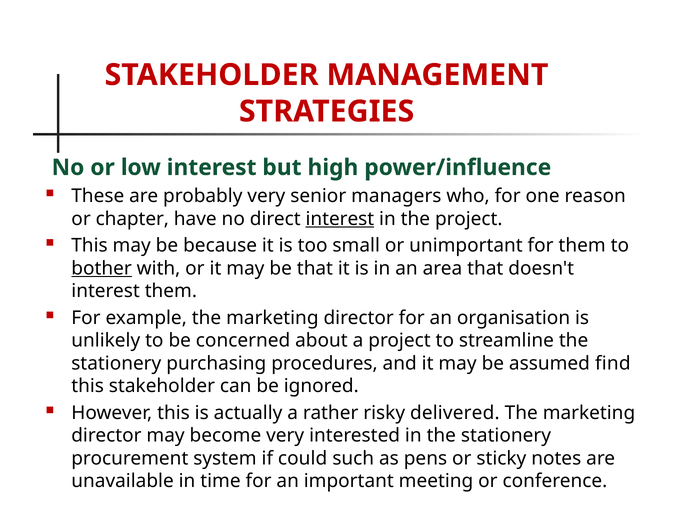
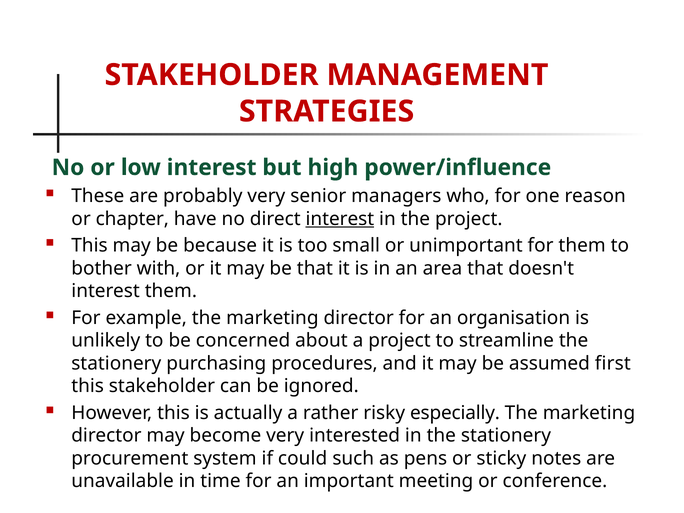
bother underline: present -> none
find: find -> first
delivered: delivered -> especially
